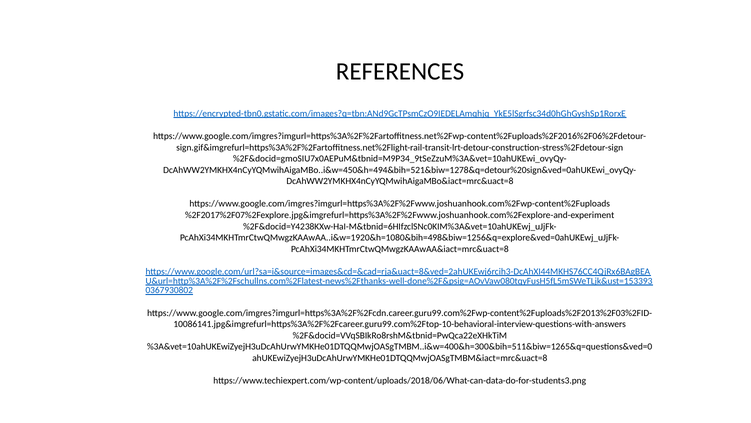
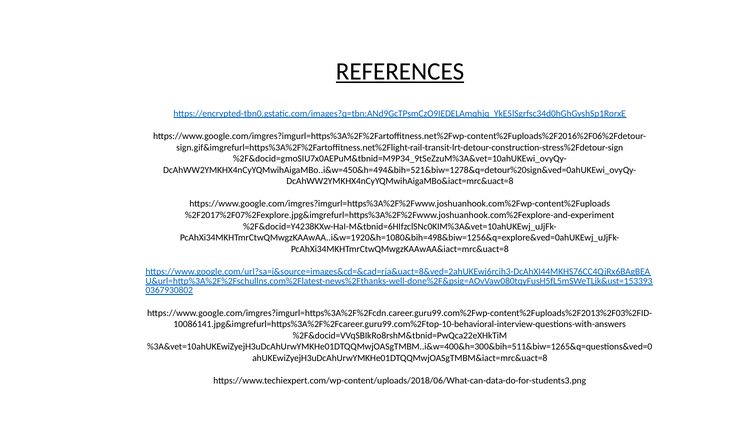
REFERENCES underline: none -> present
